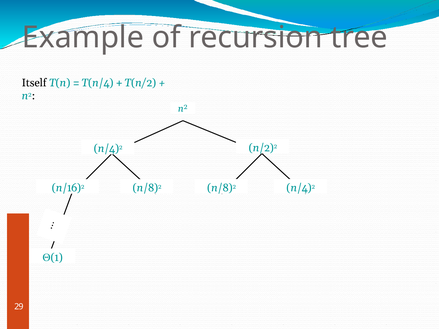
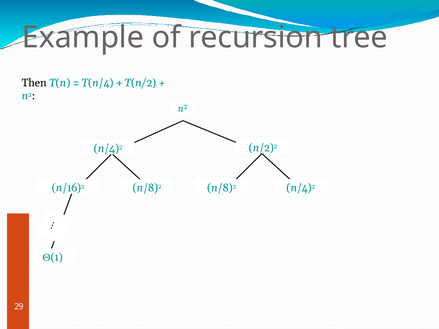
Itself: Itself -> Then
